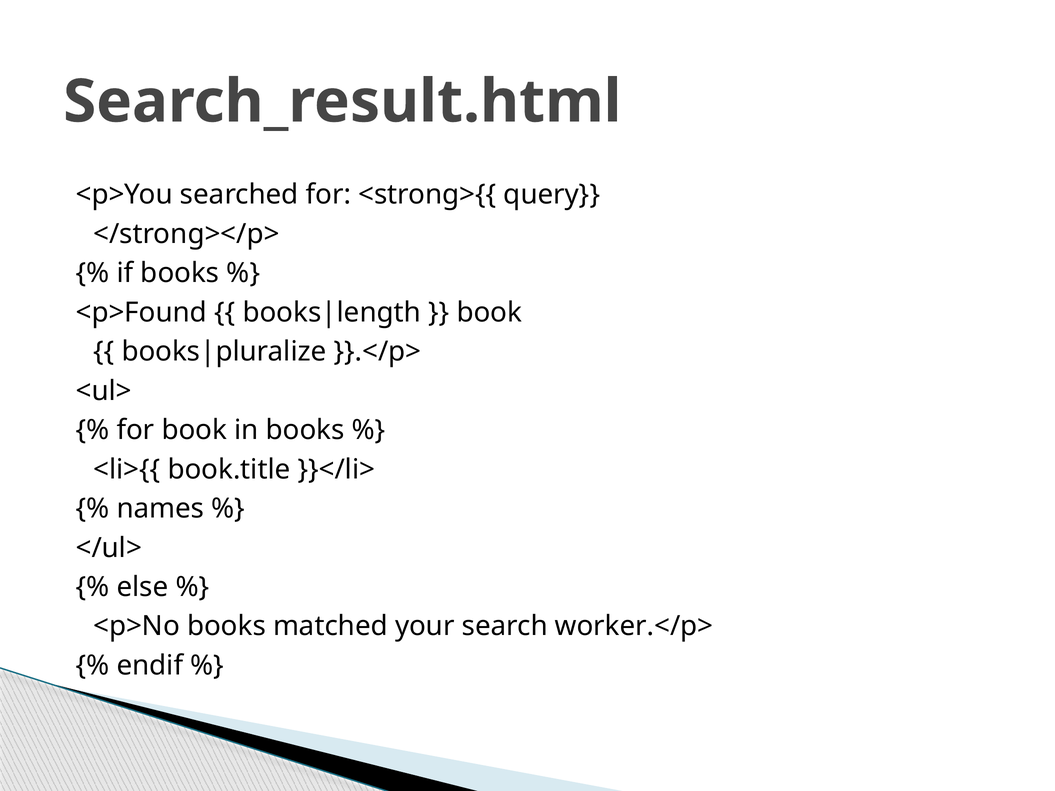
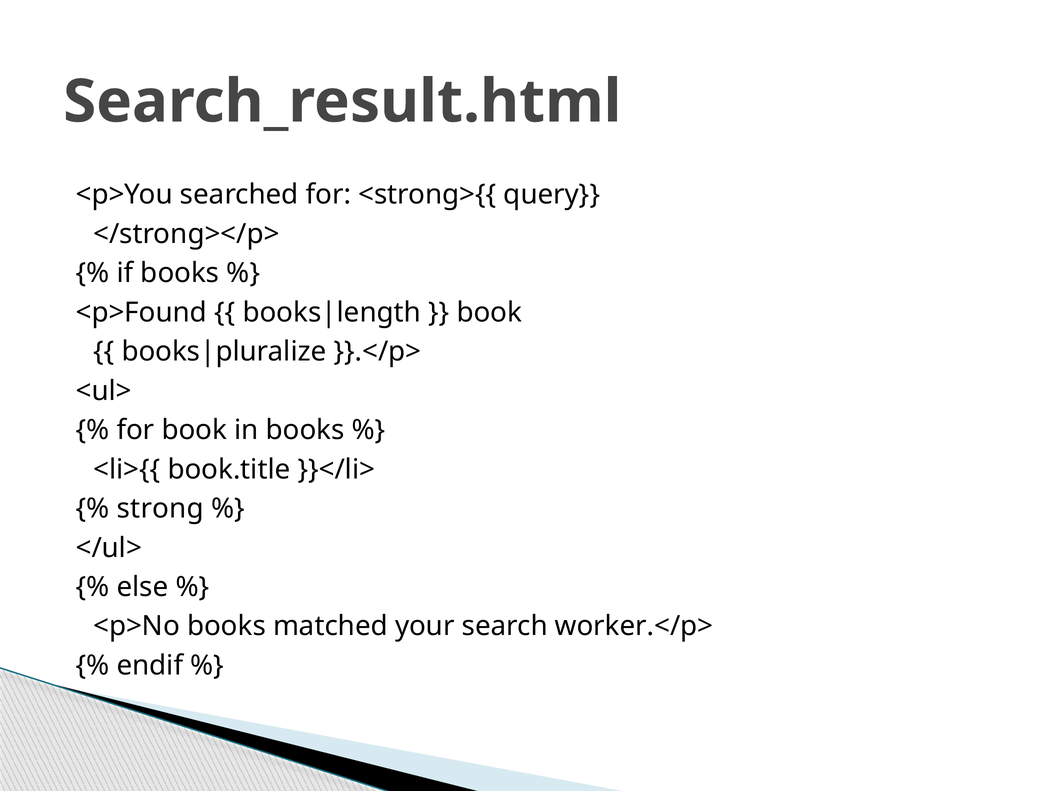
names: names -> strong
